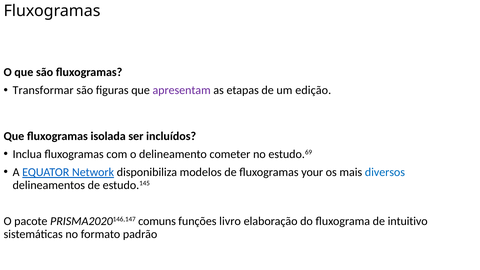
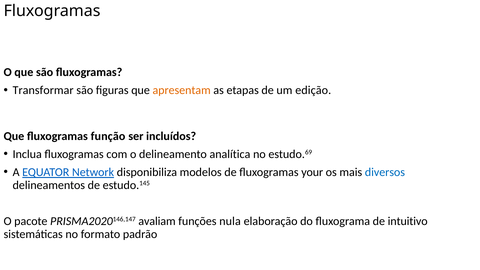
apresentam colour: purple -> orange
isolada: isolada -> função
cometer: cometer -> analítica
comuns: comuns -> avaliam
livro: livro -> nula
